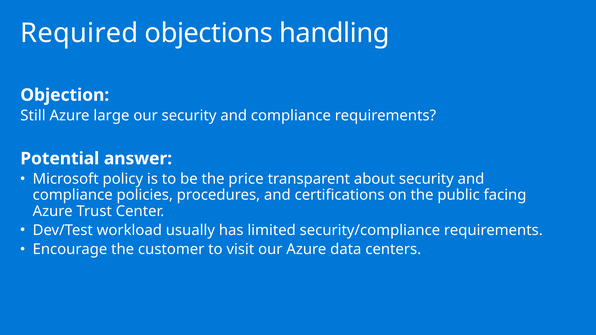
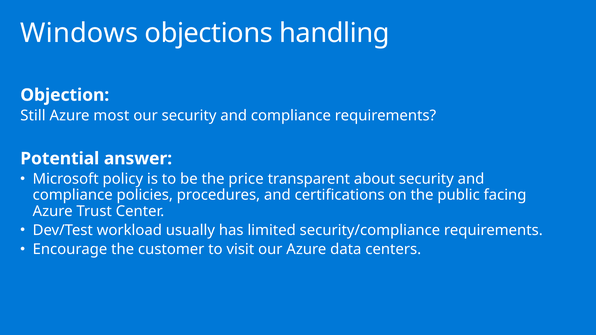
Required: Required -> Windows
large: large -> most
